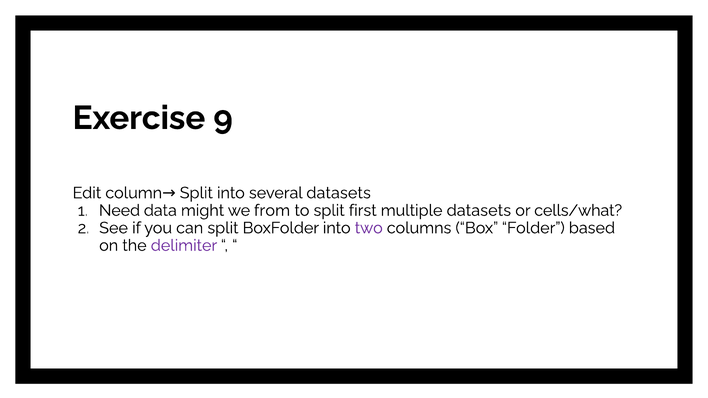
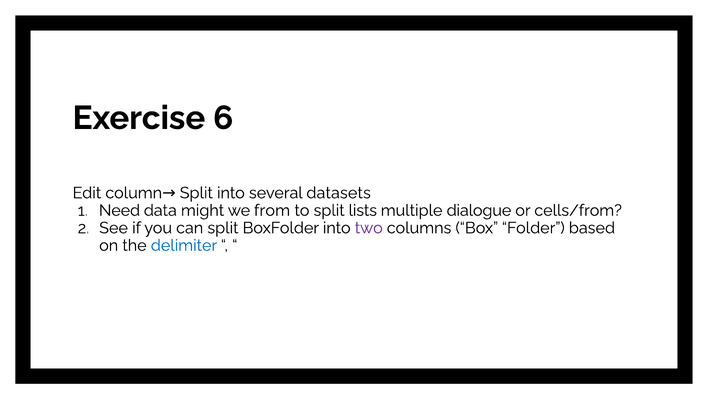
9: 9 -> 6
first: first -> lists
multiple datasets: datasets -> dialogue
cells/what: cells/what -> cells/from
delimiter colour: purple -> blue
